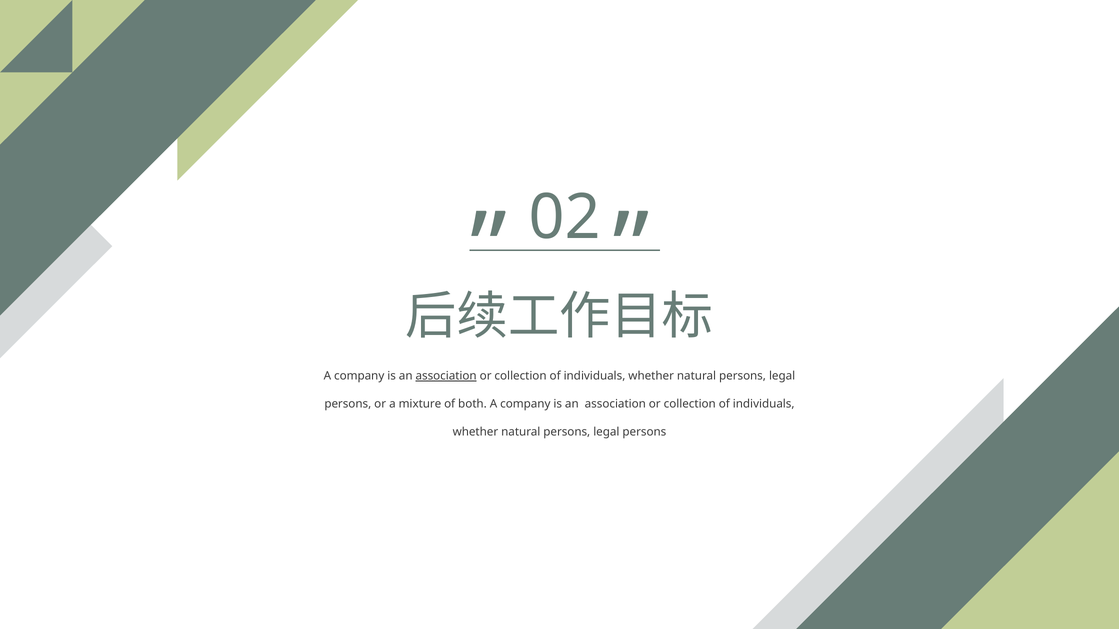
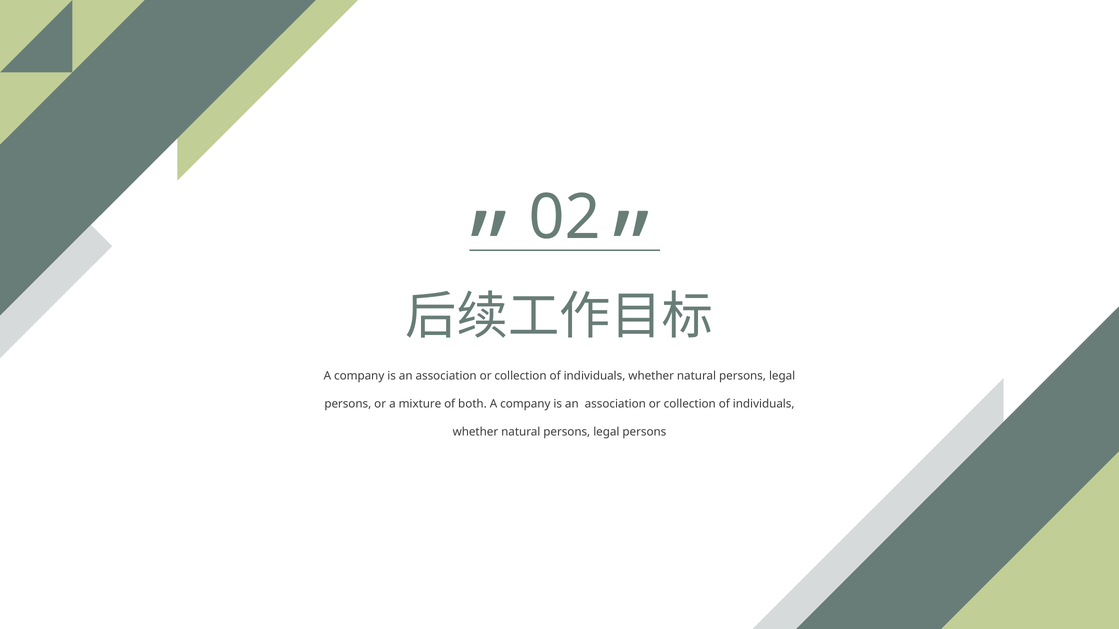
association at (446, 376) underline: present -> none
